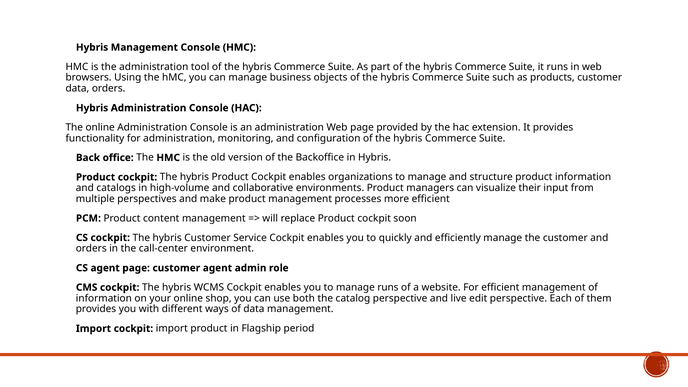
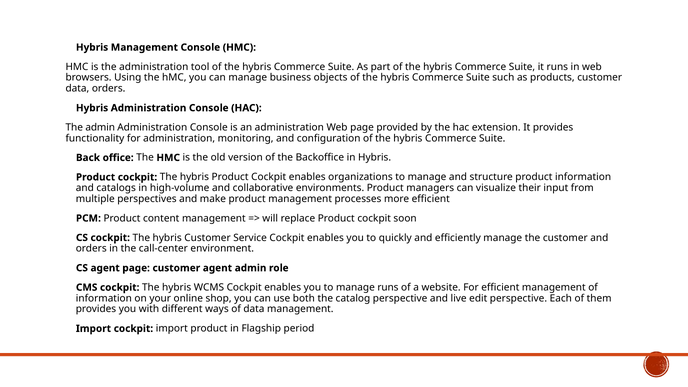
The online: online -> admin
